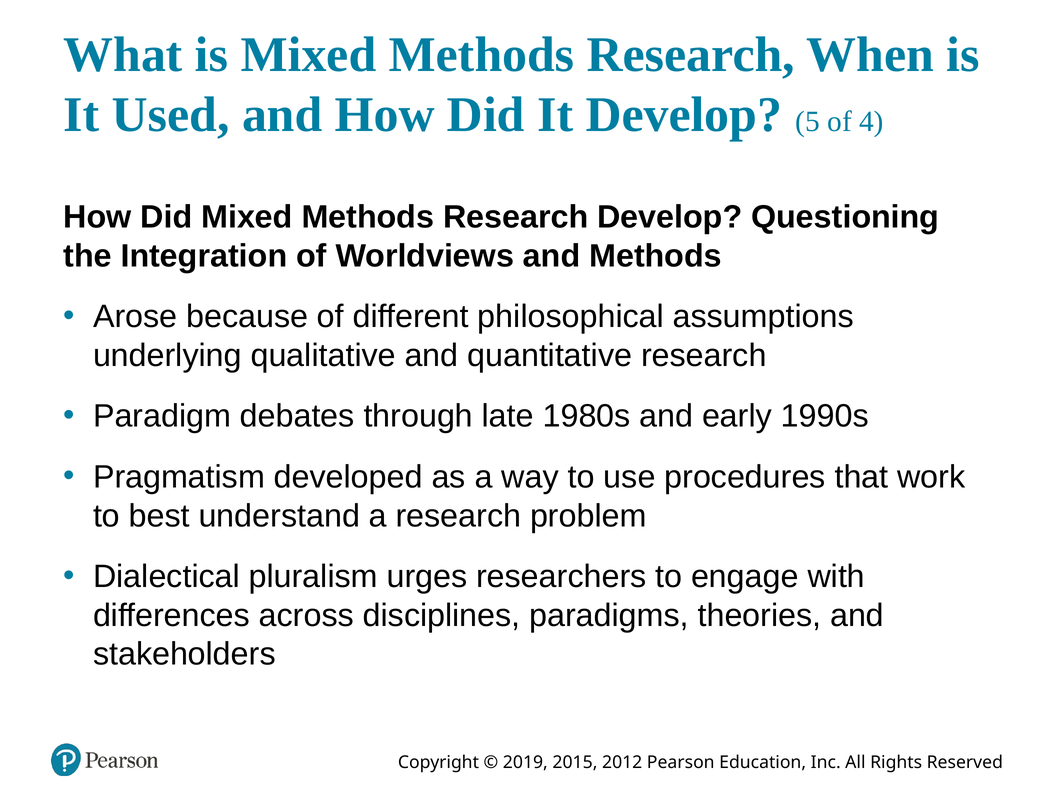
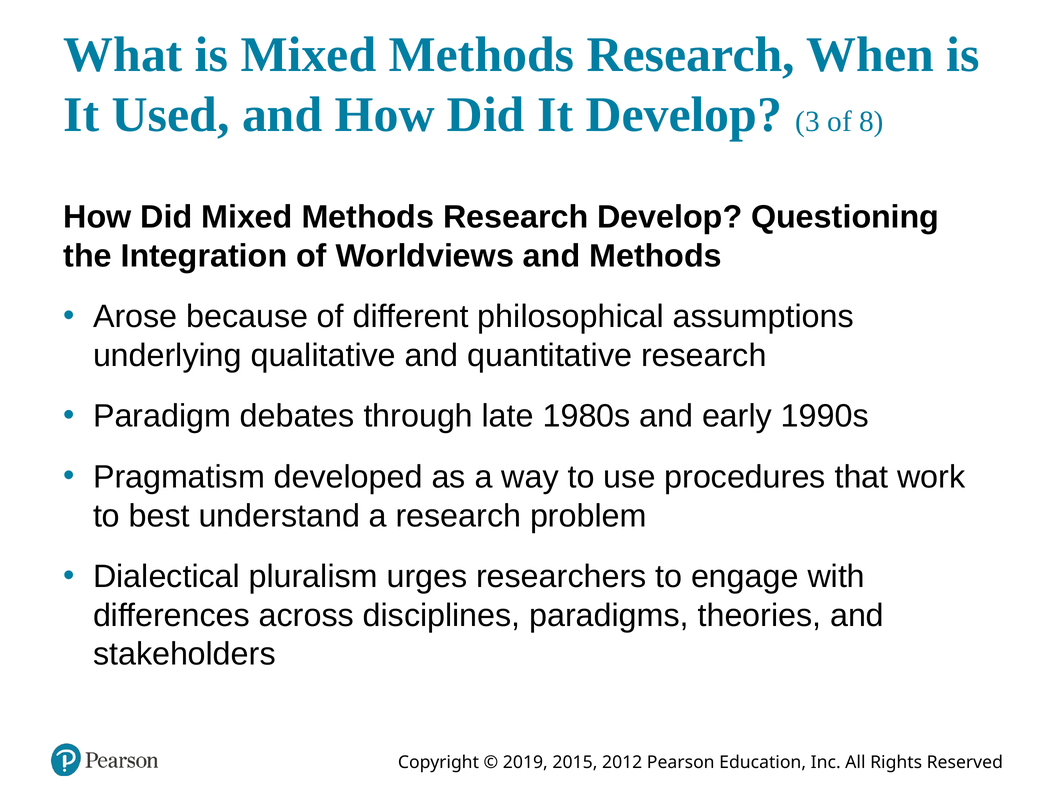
5: 5 -> 3
4: 4 -> 8
